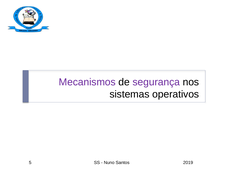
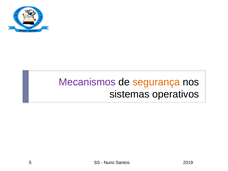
segurança colour: purple -> orange
